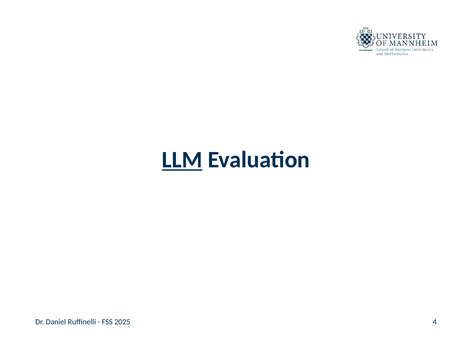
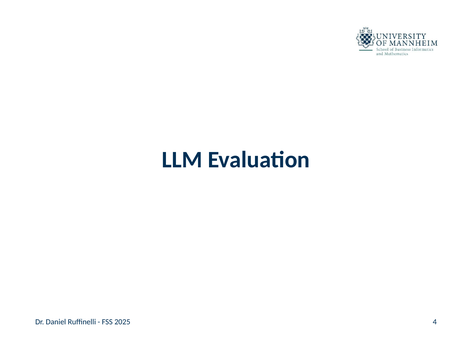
LLM underline: present -> none
